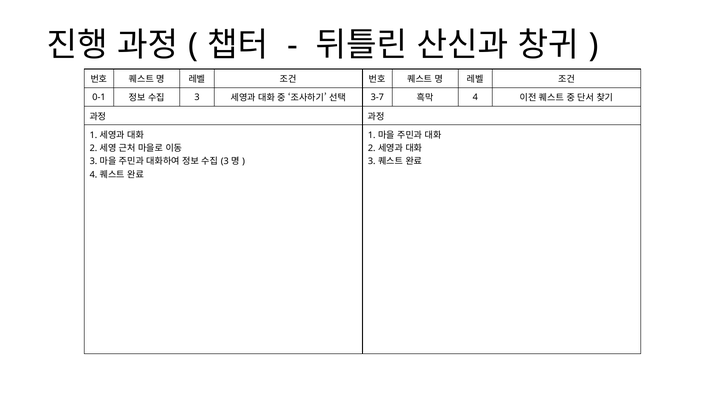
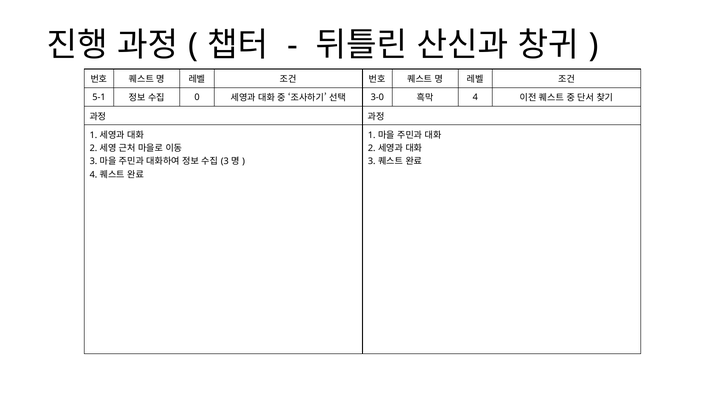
0-1: 0-1 -> 5-1
3 at (197, 97): 3 -> 0
3-7: 3-7 -> 3-0
